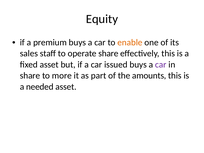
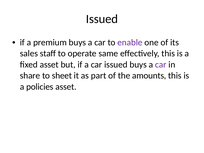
Equity at (102, 19): Equity -> Issued
enable colour: orange -> purple
operate share: share -> same
more: more -> sheet
needed: needed -> policies
